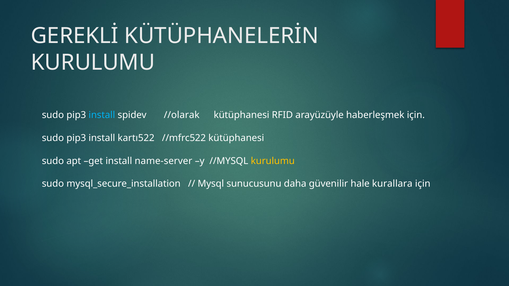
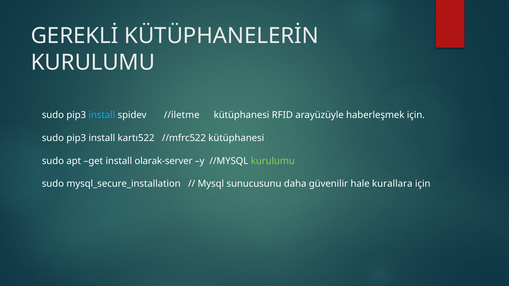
//olarak: //olarak -> //iletme
name-server: name-server -> olarak-server
kurulumu at (273, 161) colour: yellow -> light green
